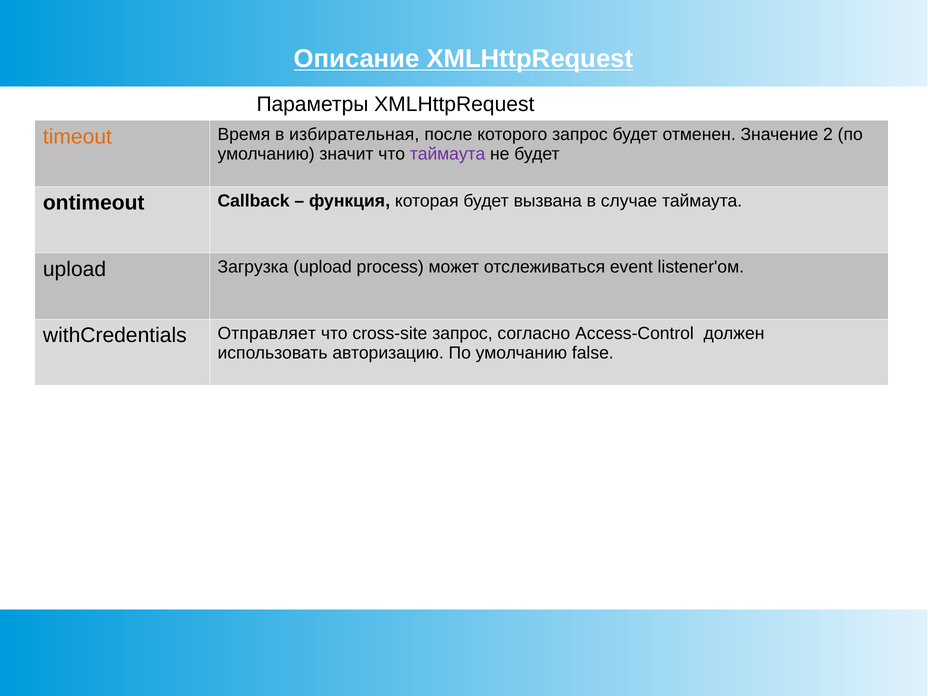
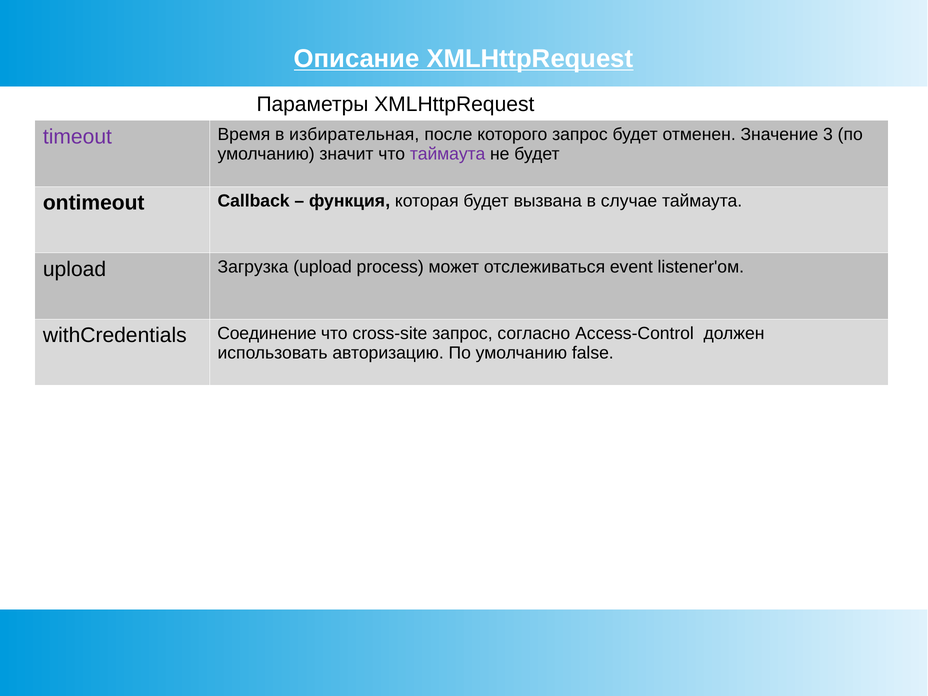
timeout colour: orange -> purple
2: 2 -> 3
Отправляет: Отправляет -> Соединение
